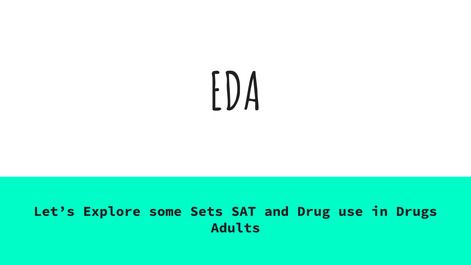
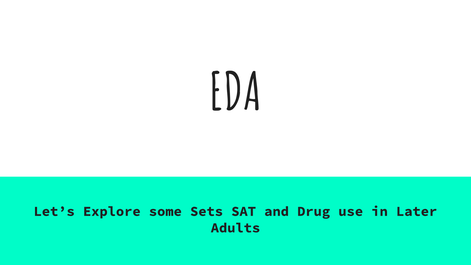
Drugs: Drugs -> Later
